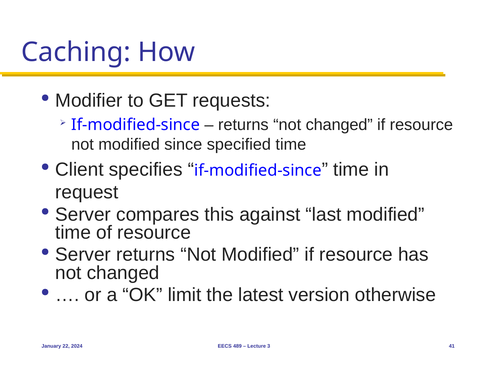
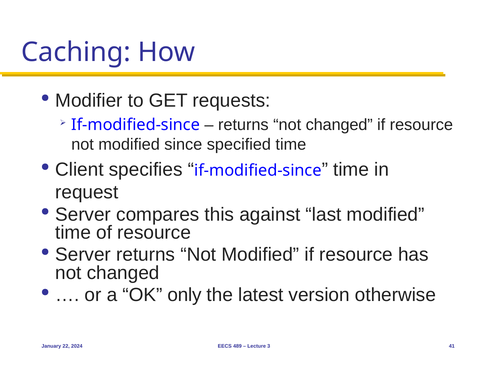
limit: limit -> only
